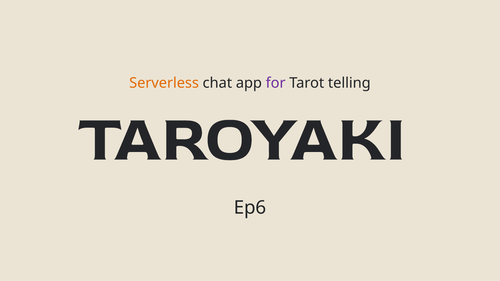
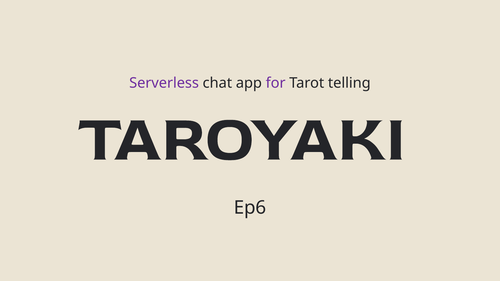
Serverless colour: orange -> purple
